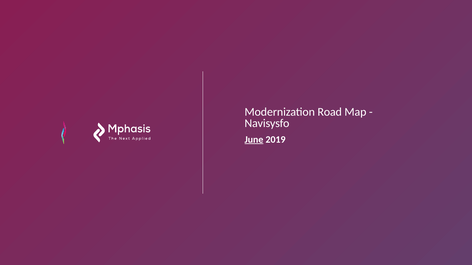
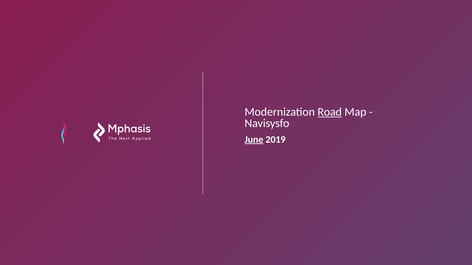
Road underline: none -> present
